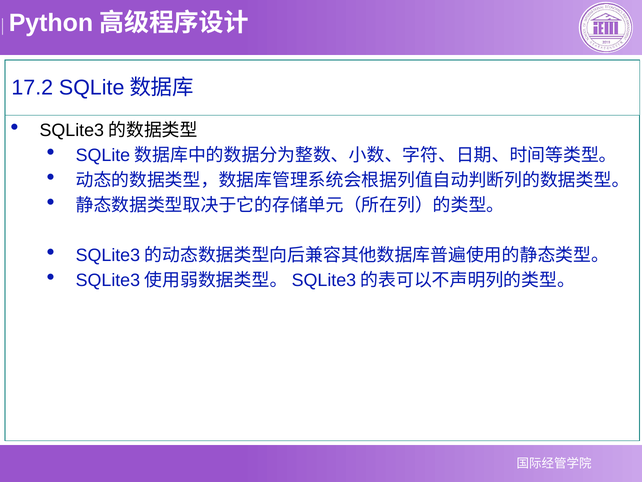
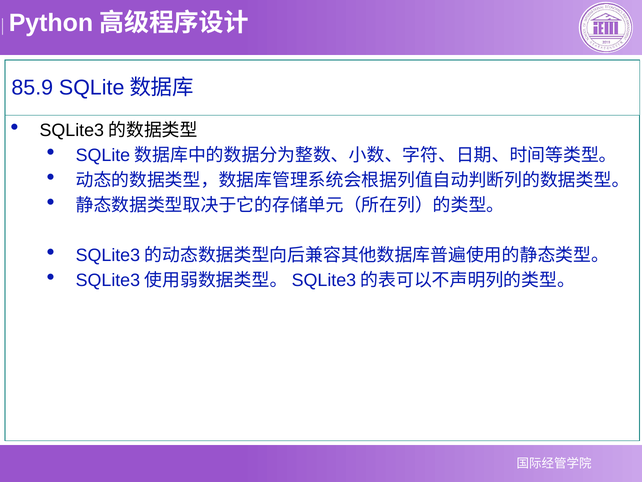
17.2: 17.2 -> 85.9
